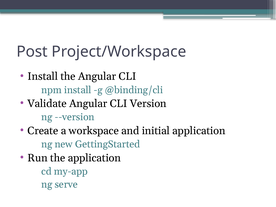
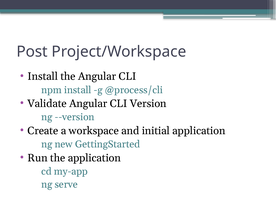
@binding/cli: @binding/cli -> @process/cli
